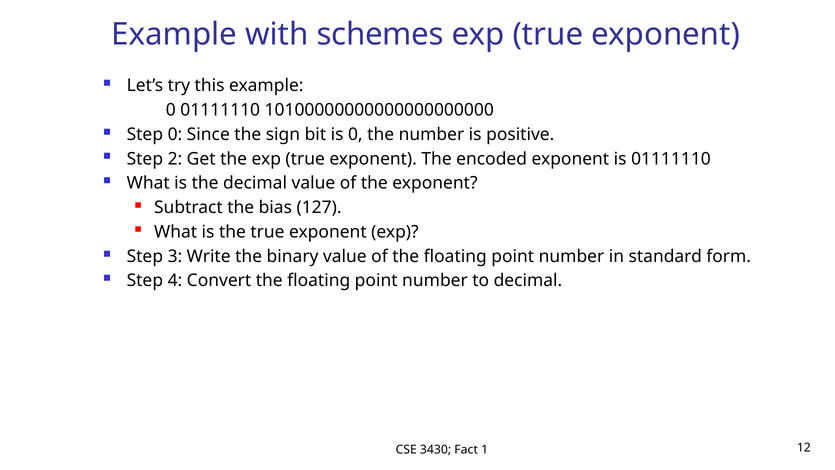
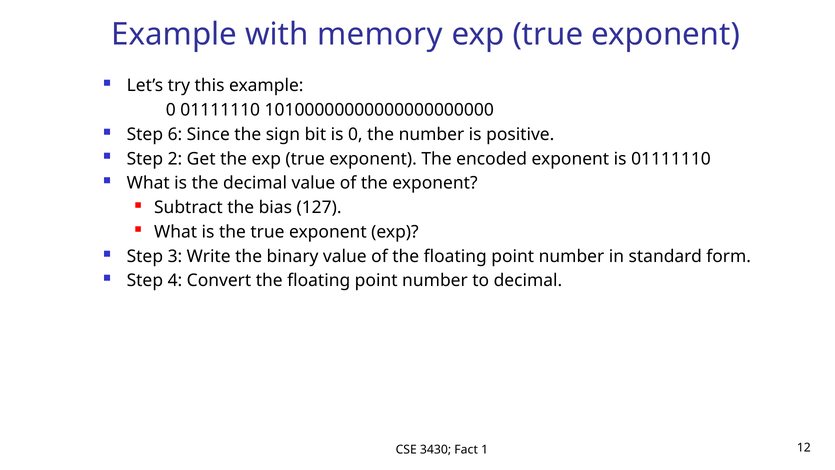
schemes: schemes -> memory
Step 0: 0 -> 6
